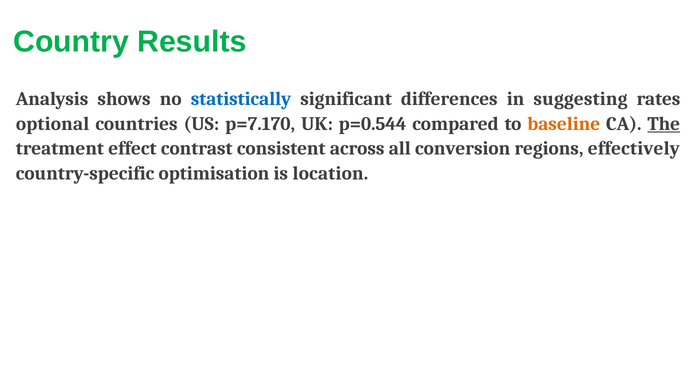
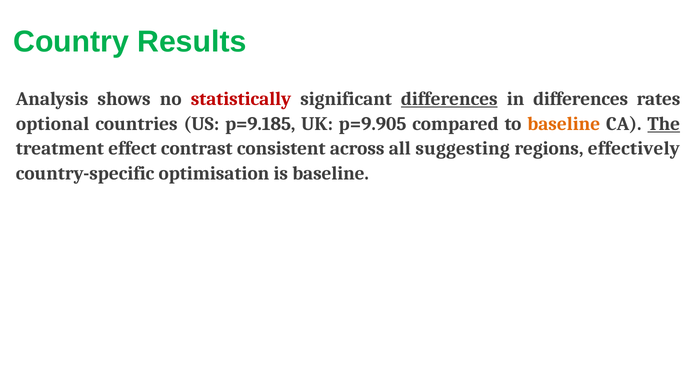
statistically colour: blue -> red
differences at (449, 99) underline: none -> present
in suggesting: suggesting -> differences
p=7.170: p=7.170 -> p=9.185
p=0.544: p=0.544 -> p=9.905
conversion: conversion -> suggesting
is location: location -> baseline
